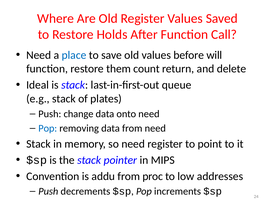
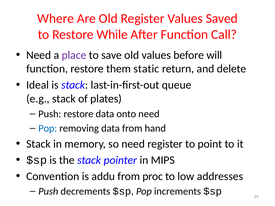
Holds: Holds -> While
place colour: blue -> purple
count: count -> static
Push change: change -> restore
from need: need -> hand
